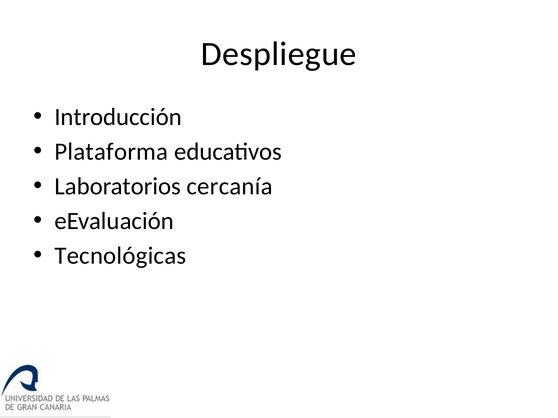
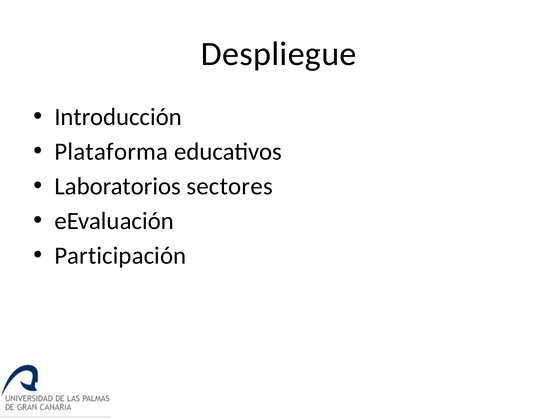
cercanía: cercanía -> sectores
Tecnológicas: Tecnológicas -> Participación
